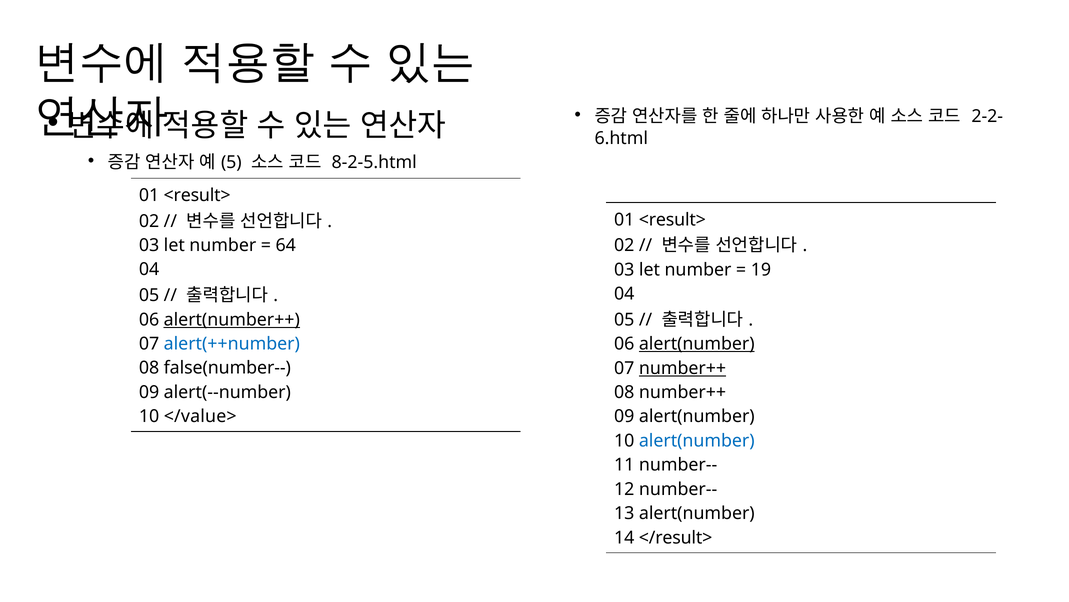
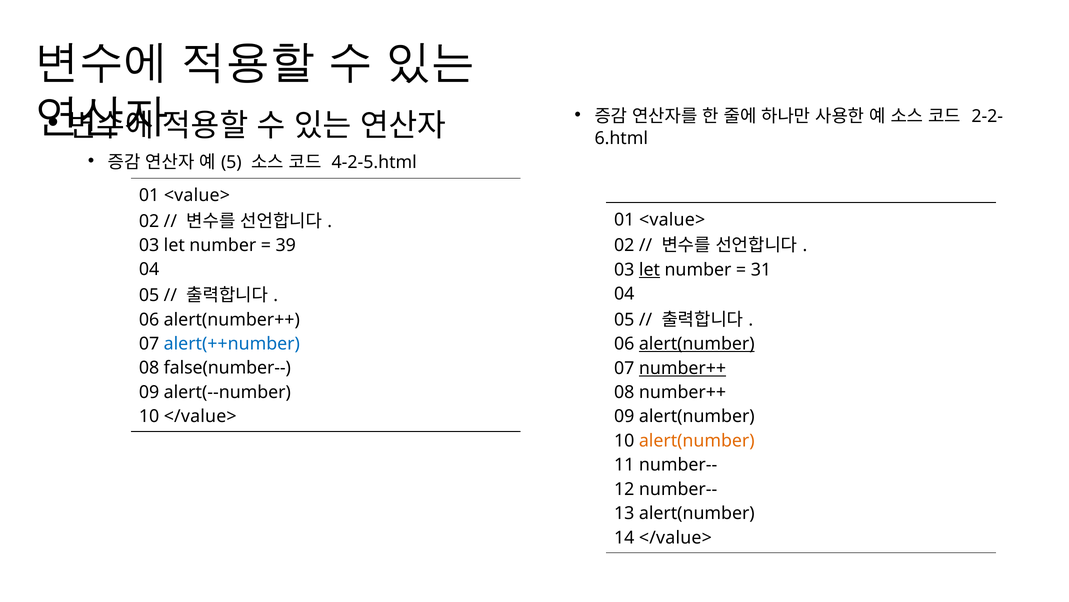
8-2-5.html: 8-2-5.html -> 4-2-5.html
<result> at (197, 195): <result> -> <value>
<result> at (672, 219): <result> -> <value>
64: 64 -> 39
let at (649, 269) underline: none -> present
19: 19 -> 31
alert(number++ underline: present -> none
alert(number at (697, 440) colour: blue -> orange
14 </result>: </result> -> </value>
